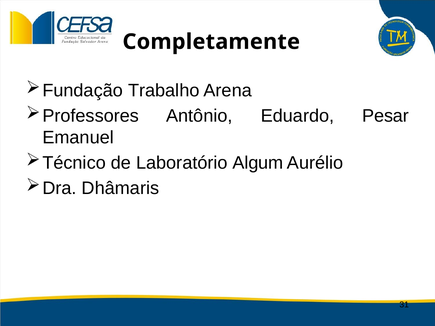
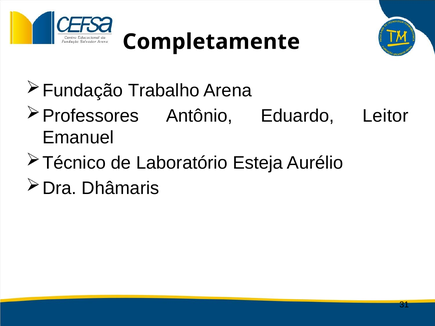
Pesar: Pesar -> Leitor
Algum: Algum -> Esteja
